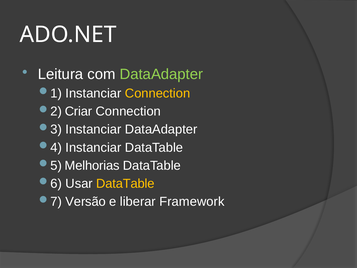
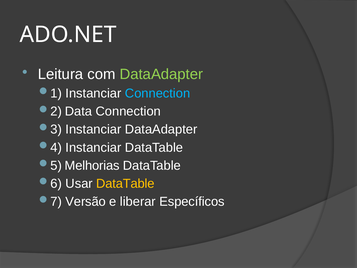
Connection at (158, 93) colour: yellow -> light blue
Criar: Criar -> Data
Framework: Framework -> Específicos
